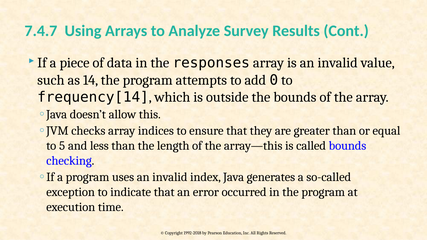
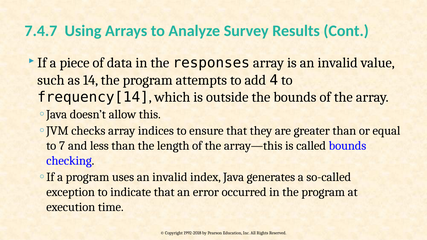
0: 0 -> 4
5: 5 -> 7
